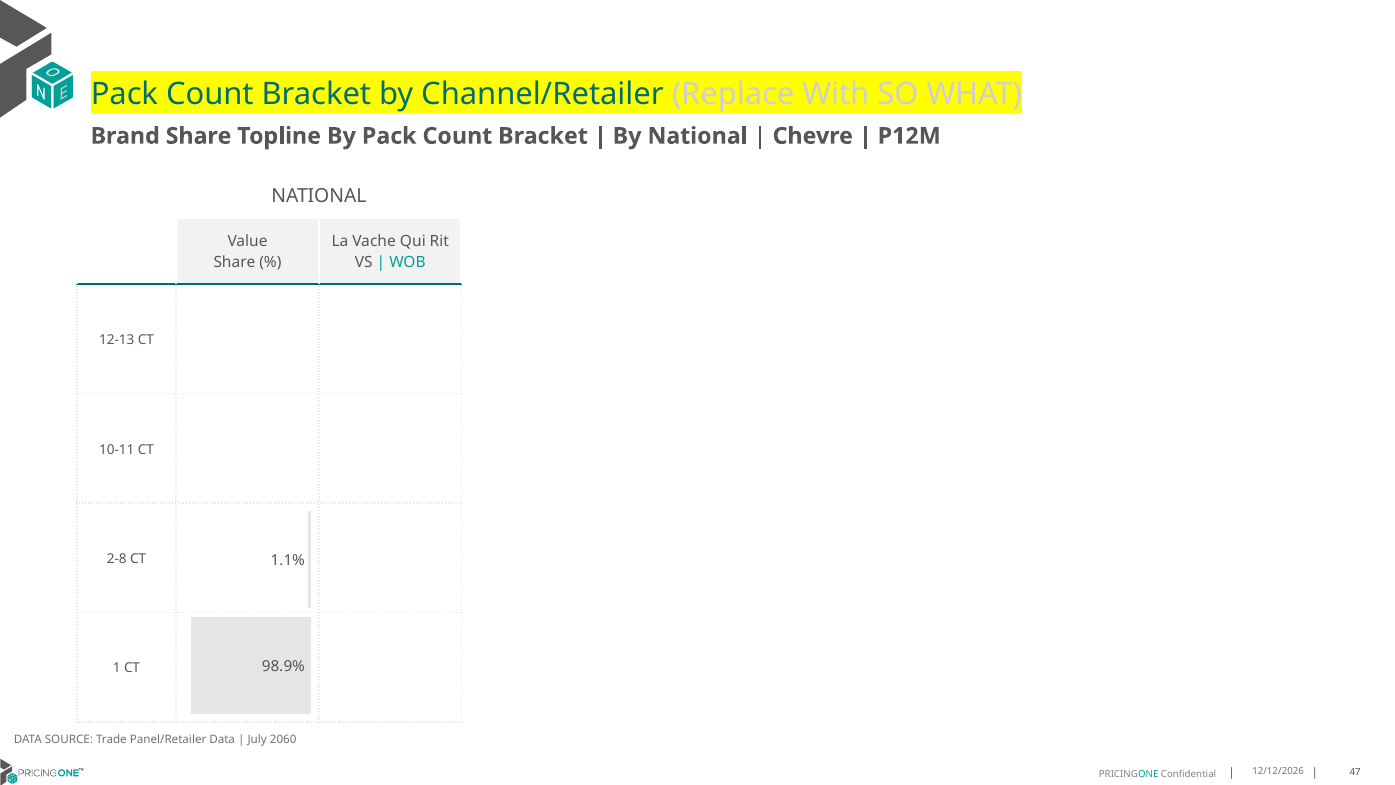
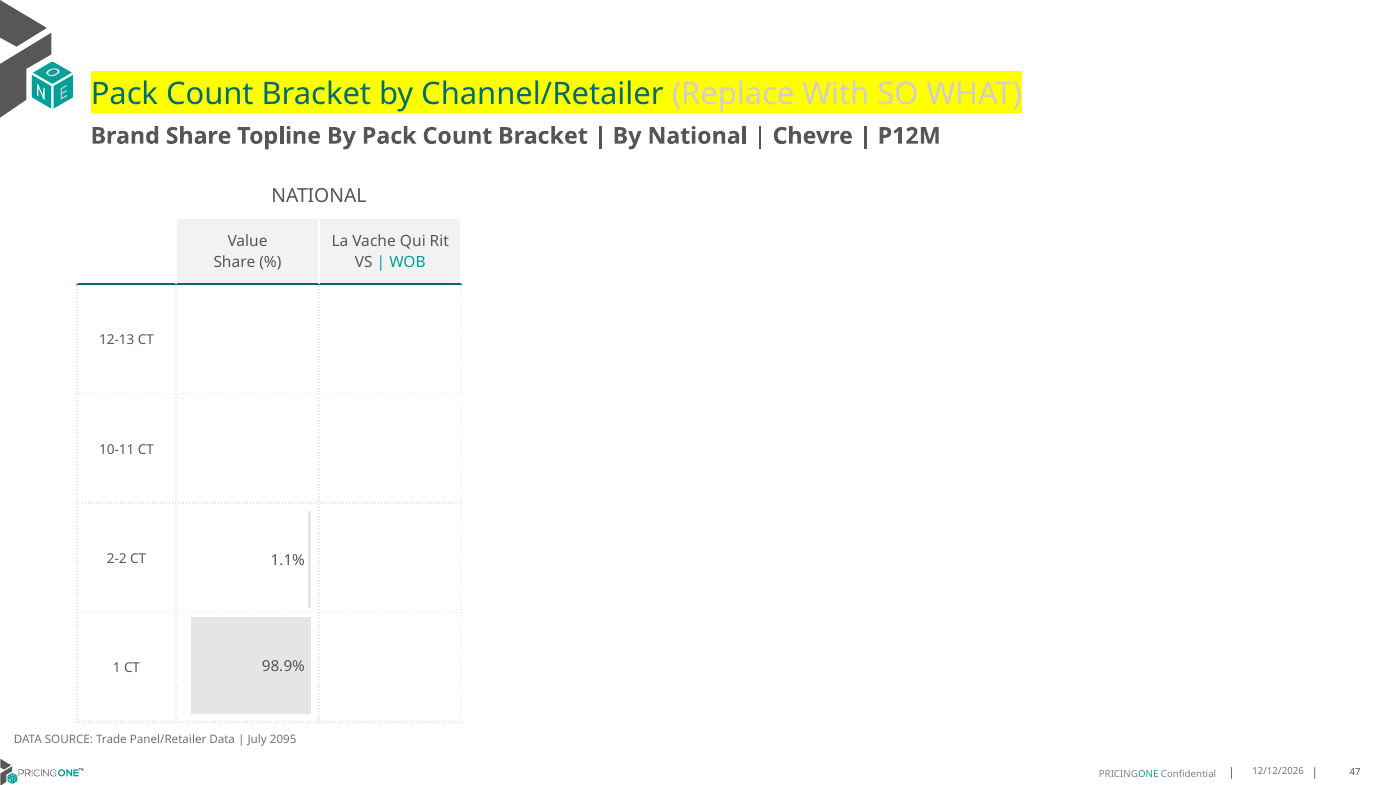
2-8: 2-8 -> 2-2
2060: 2060 -> 2095
